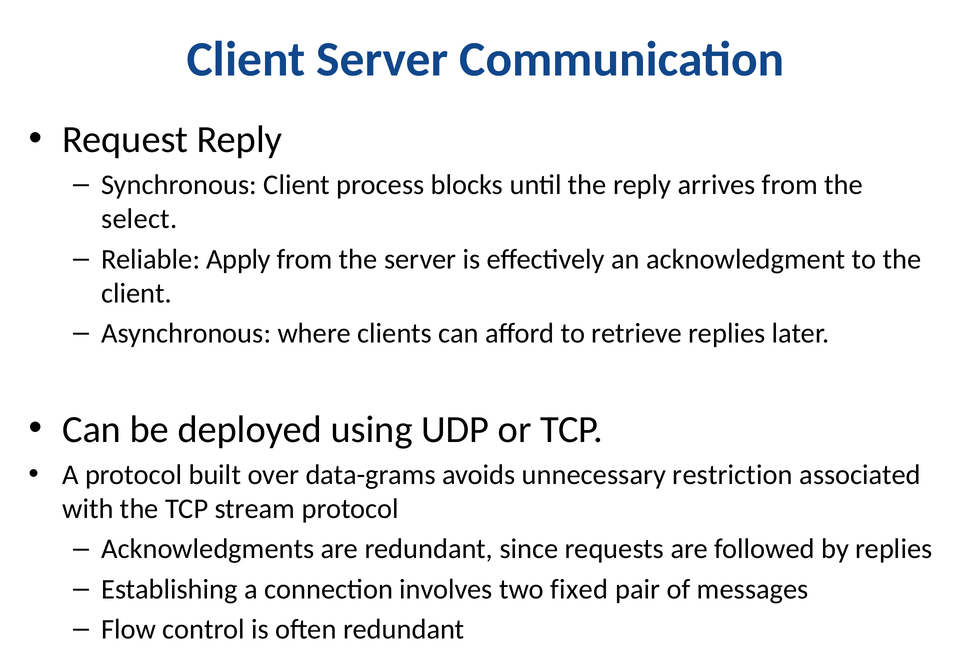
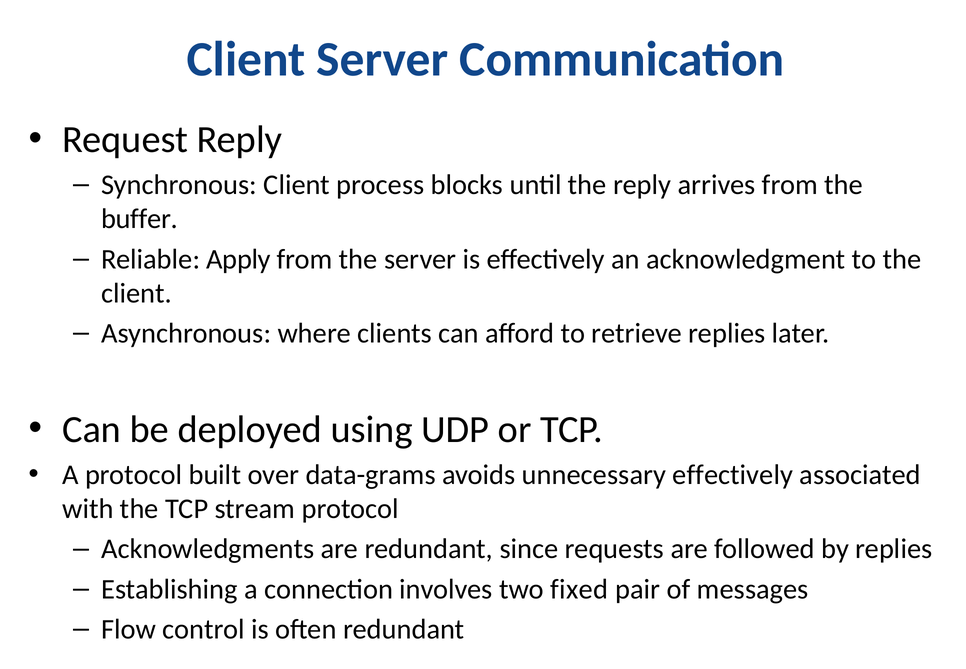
select: select -> buffer
unnecessary restriction: restriction -> effectively
